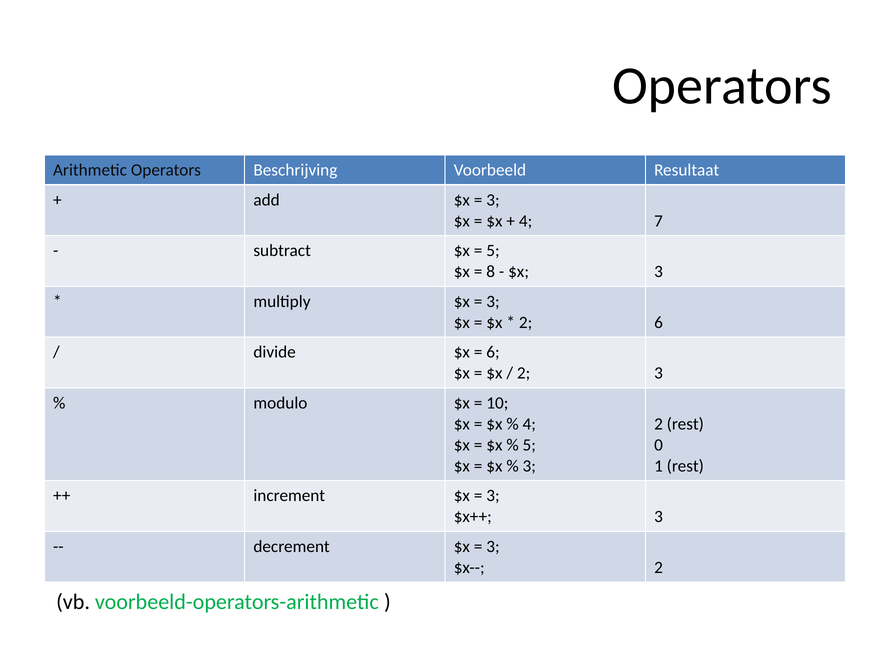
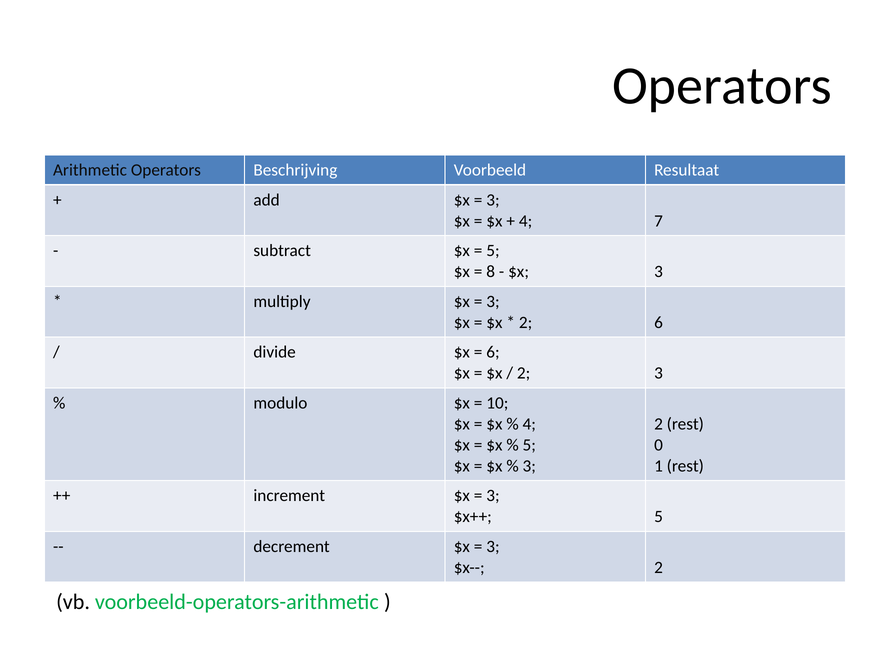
$x++ 3: 3 -> 5
